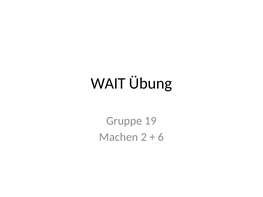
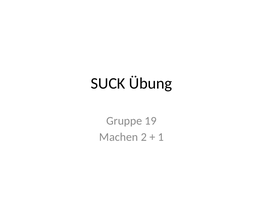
WAIT: WAIT -> SUCK
6: 6 -> 1
